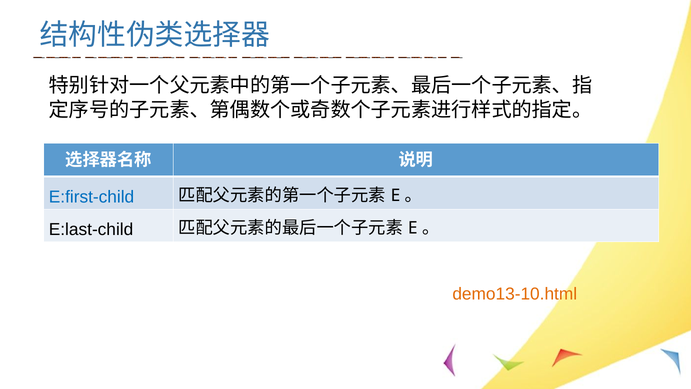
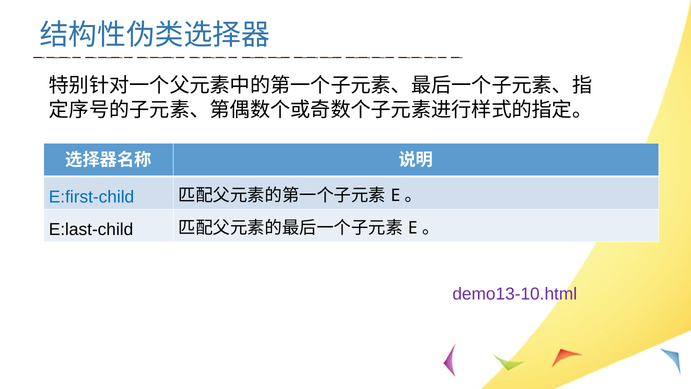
demo13-10.html colour: orange -> purple
